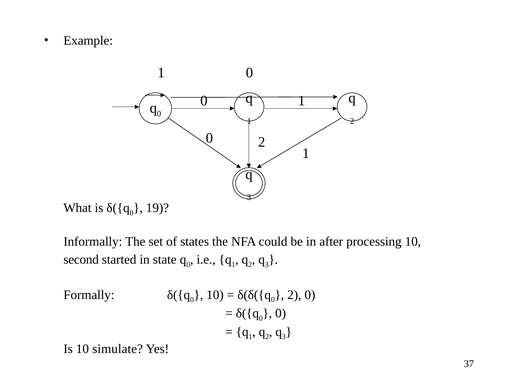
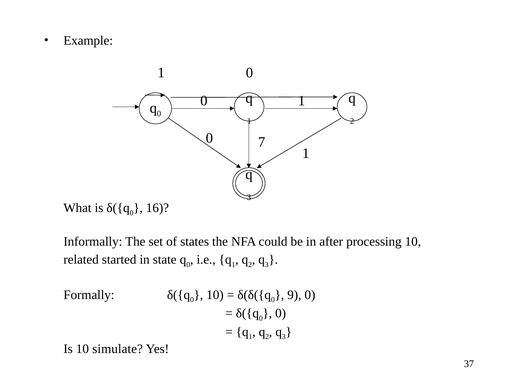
0 2: 2 -> 7
19: 19 -> 16
second: second -> related
2 at (294, 294): 2 -> 9
